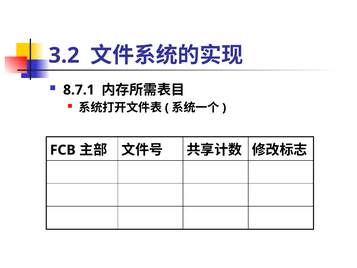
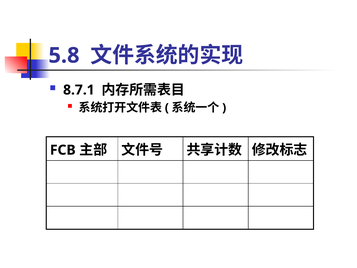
3.2: 3.2 -> 5.8
